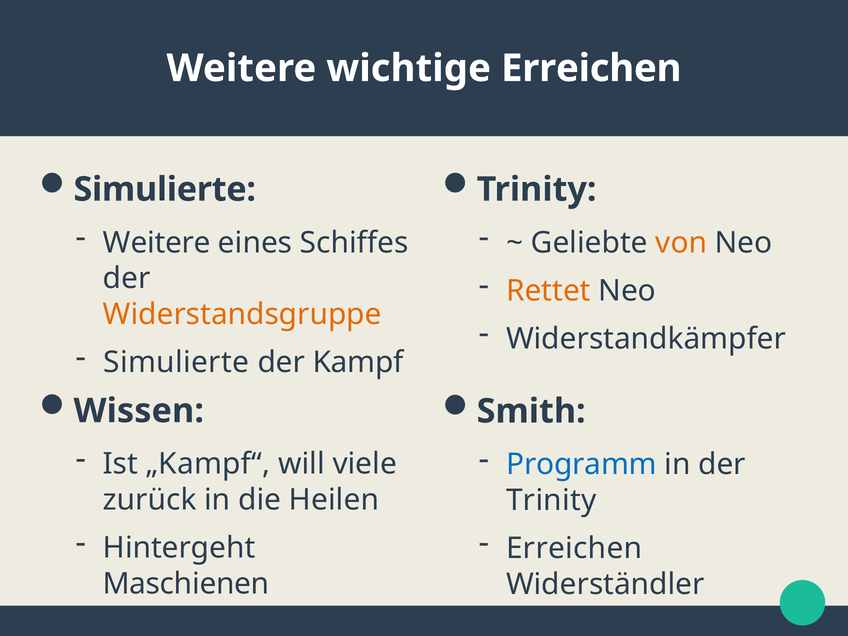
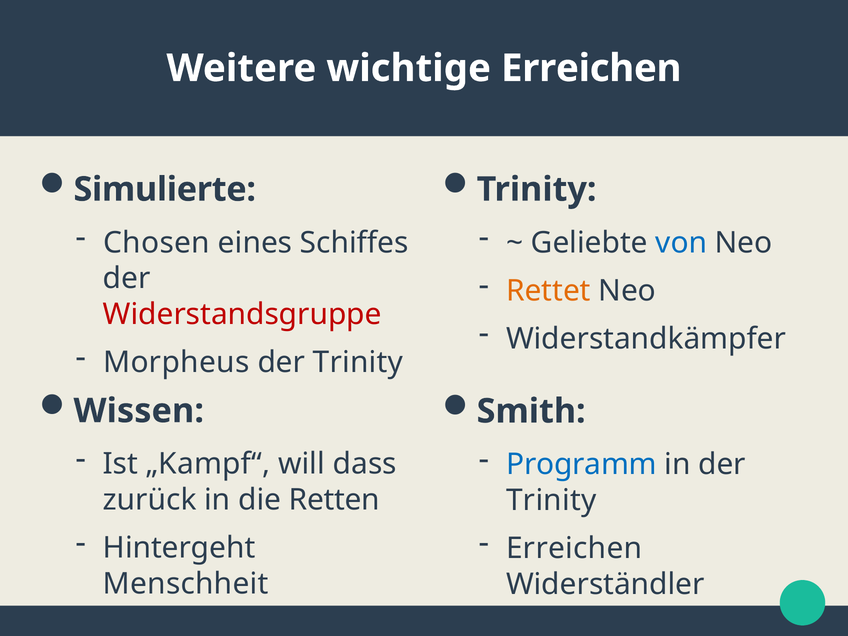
Weitere at (157, 243): Weitere -> Chosen
von colour: orange -> blue
Widerstandsgruppe colour: orange -> red
Simulierte at (176, 362): Simulierte -> Morpheus
Kampf at (358, 362): Kampf -> Trinity
viele: viele -> dass
Heilen: Heilen -> Retten
Maschienen: Maschienen -> Menschheit
